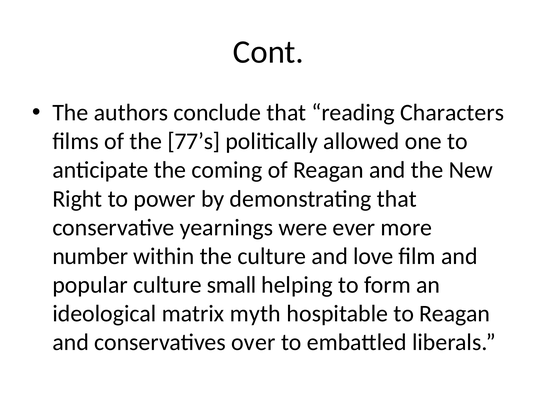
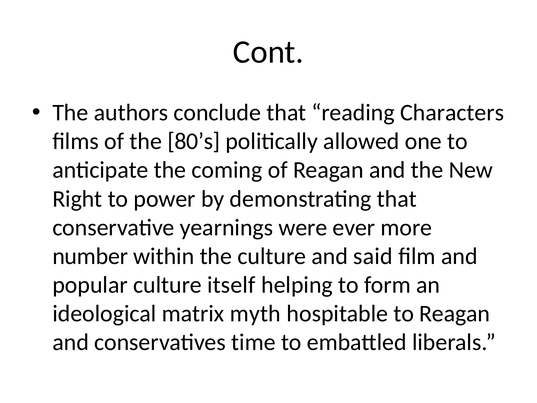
77’s: 77’s -> 80’s
love: love -> said
small: small -> itself
over: over -> time
